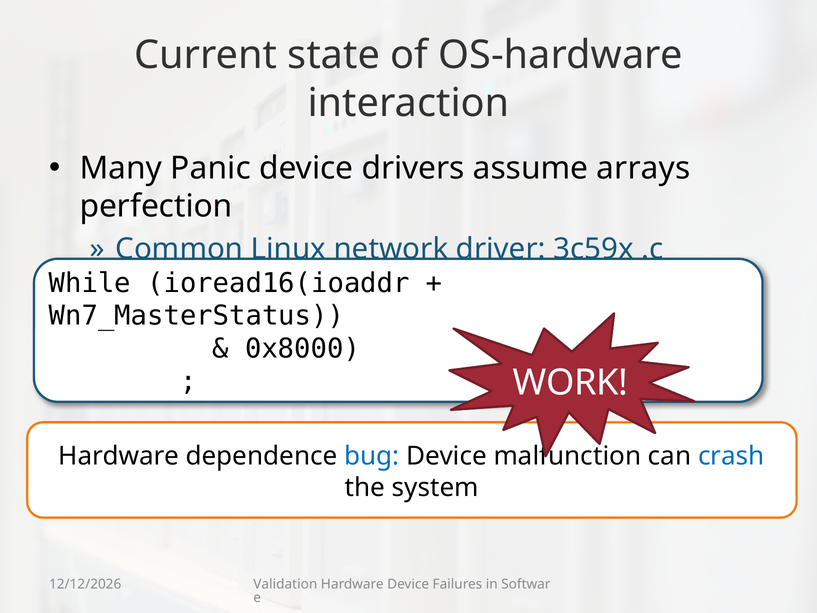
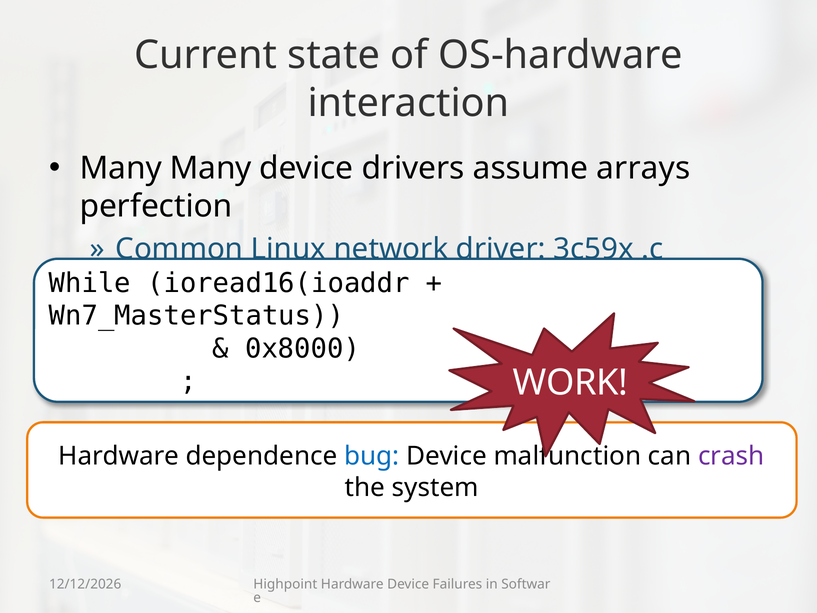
Many Panic: Panic -> Many
crash colour: blue -> purple
Validation: Validation -> Highpoint
